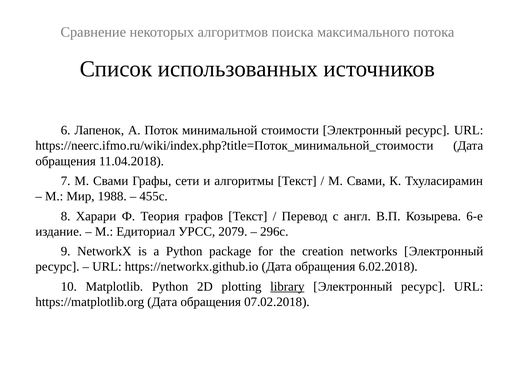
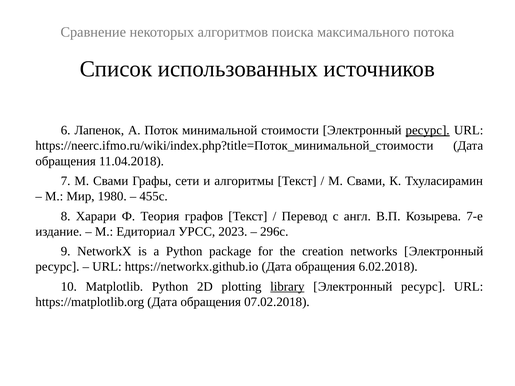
ресурс at (428, 130) underline: none -> present
1988: 1988 -> 1980
6-е: 6-е -> 7-е
2079: 2079 -> 2023
